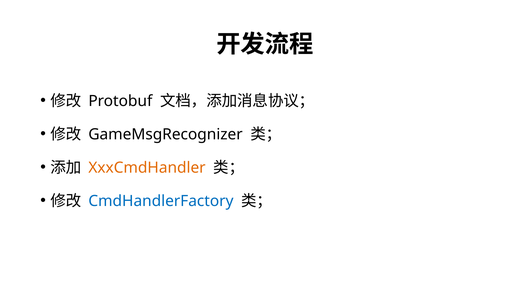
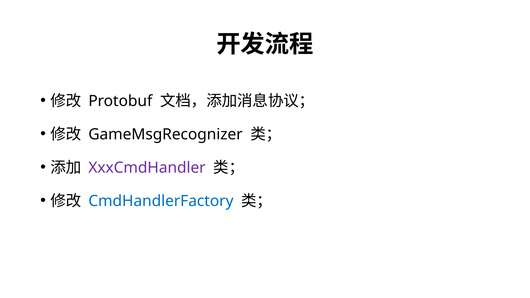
XxxCmdHandler colour: orange -> purple
